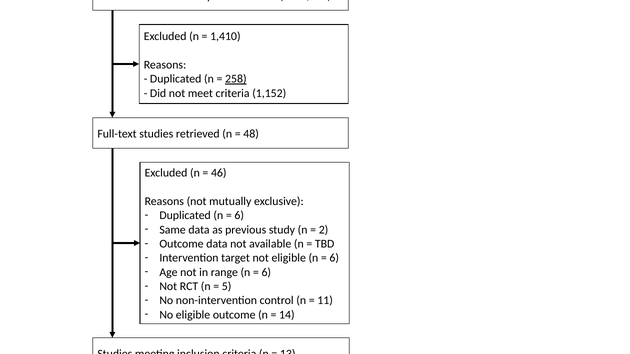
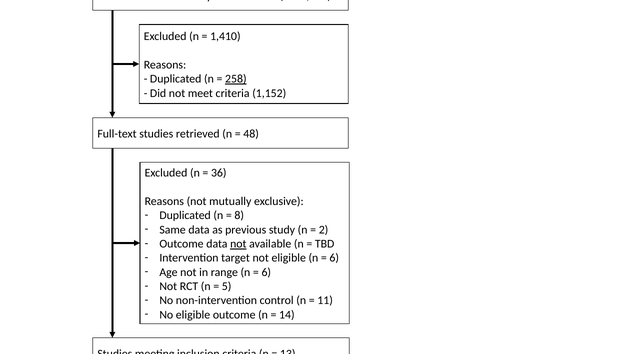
46: 46 -> 36
6 at (239, 216): 6 -> 8
not at (238, 244) underline: none -> present
